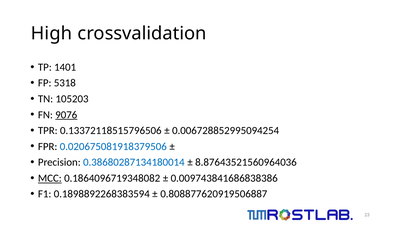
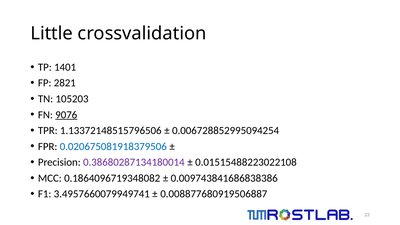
High: High -> Little
5318: 5318 -> 2821
0.13372118515796506: 0.13372118515796506 -> 1.13372148515796506
0.38680287134180014 colour: blue -> purple
8.87643521560964036: 8.87643521560964036 -> 0.01515488223022108
MCC underline: present -> none
0.1898892268383594: 0.1898892268383594 -> 3.4957660079949741
0.808877620919506887: 0.808877620919506887 -> 0.008877680919506887
